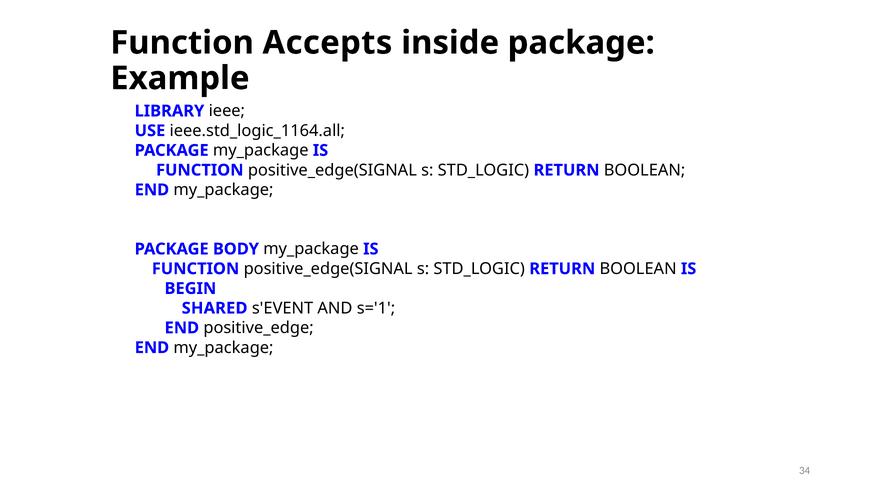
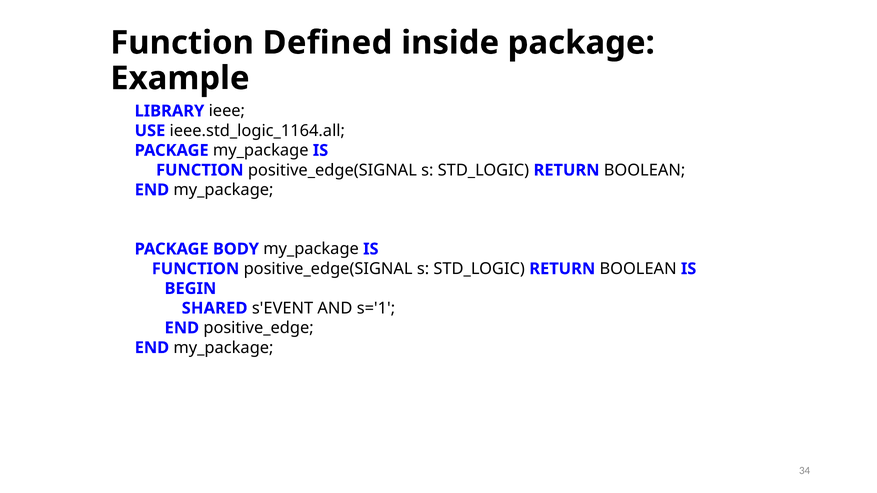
Accepts: Accepts -> Defined
